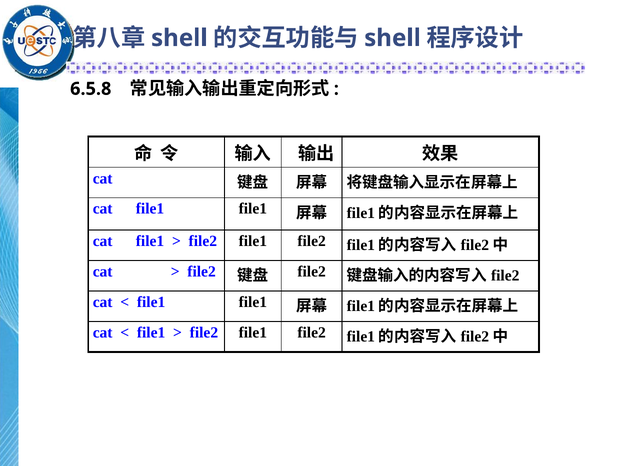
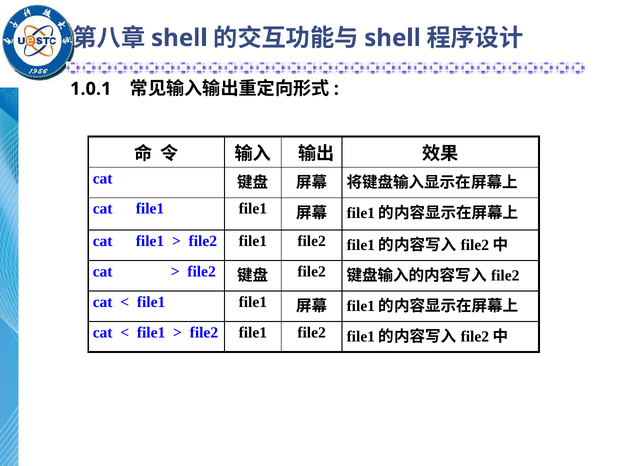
6.5.8: 6.5.8 -> 1.0.1
